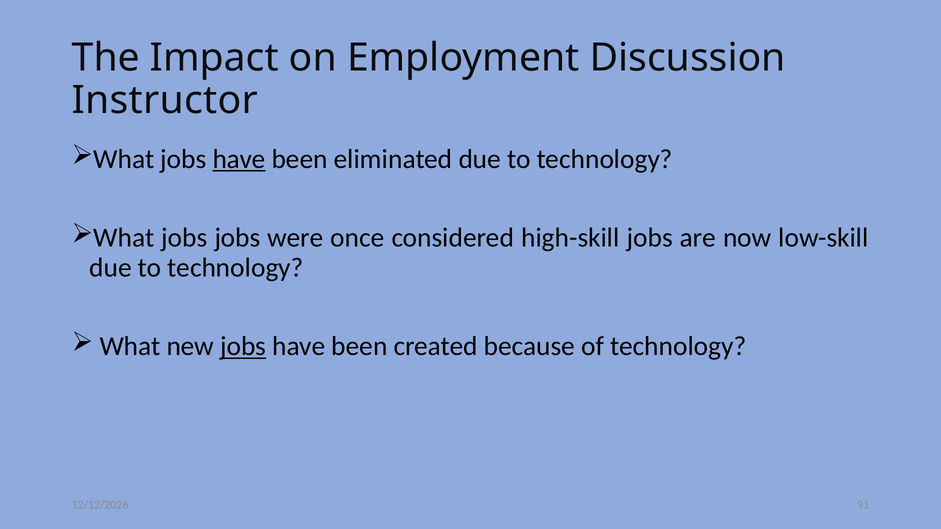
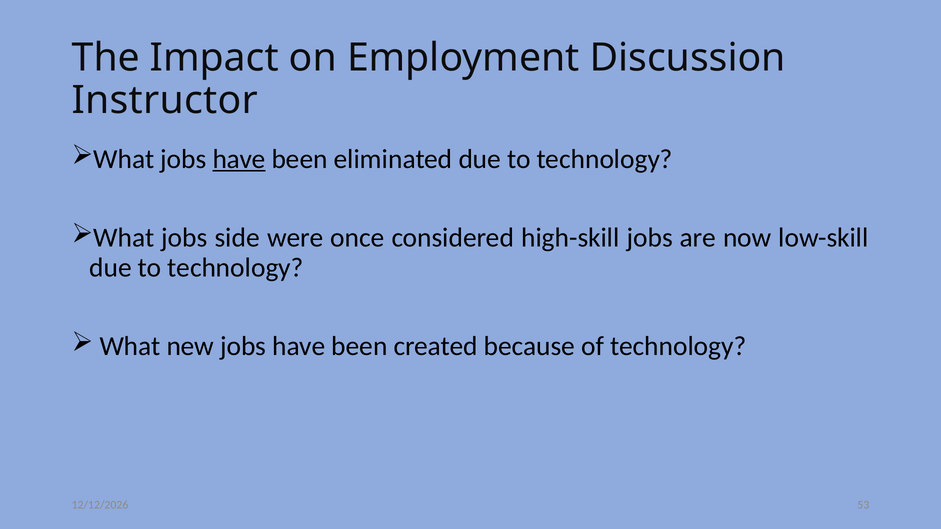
jobs jobs: jobs -> side
jobs at (243, 347) underline: present -> none
91: 91 -> 53
